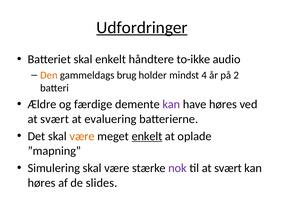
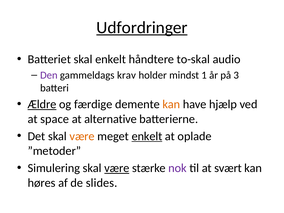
to-ikke: to-ikke -> to-skal
Den colour: orange -> purple
brug: brug -> krav
4: 4 -> 1
2: 2 -> 3
Ældre underline: none -> present
kan at (171, 104) colour: purple -> orange
have høres: høres -> hjælp
svært at (55, 119): svært -> space
evaluering: evaluering -> alternative
”mapning: ”mapning -> ”metoder
være at (117, 168) underline: none -> present
